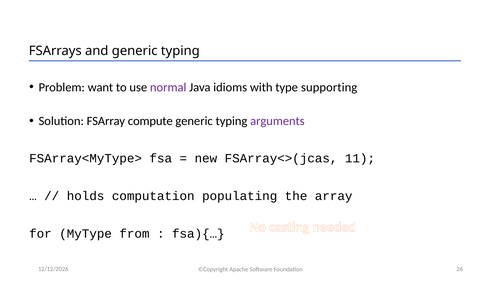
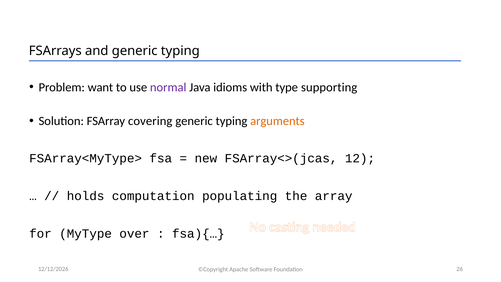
compute: compute -> covering
arguments colour: purple -> orange
11: 11 -> 12
from: from -> over
